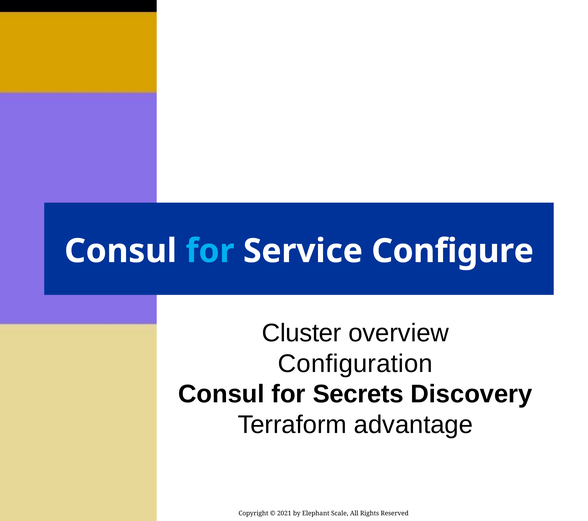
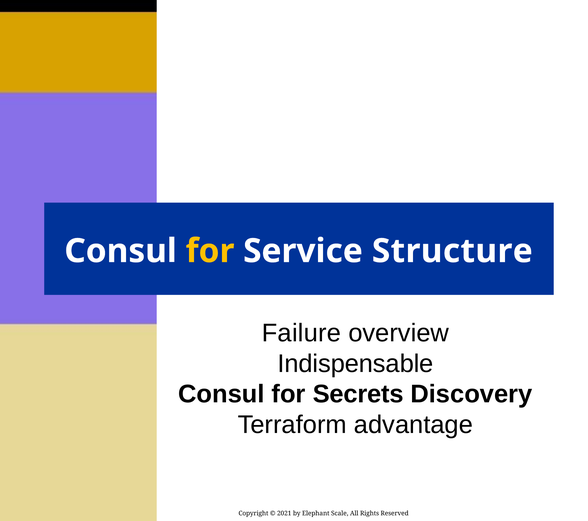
for at (210, 251) colour: light blue -> yellow
Configure: Configure -> Structure
Cluster: Cluster -> Failure
Configuration: Configuration -> Indispensable
